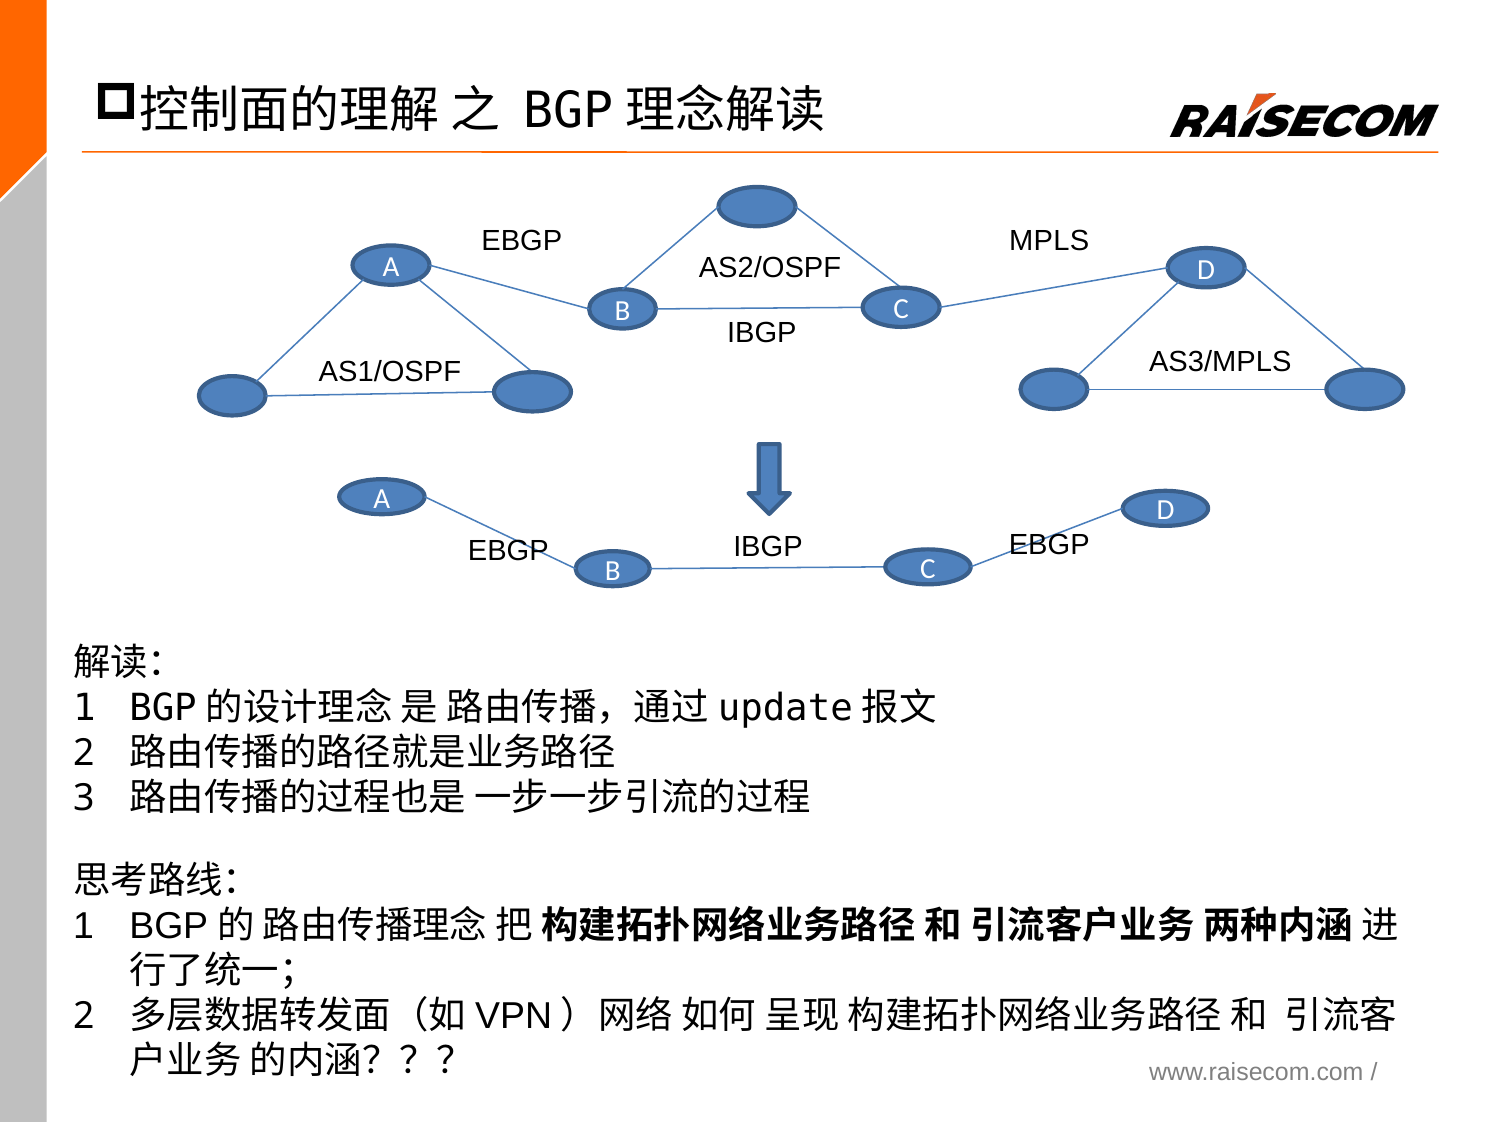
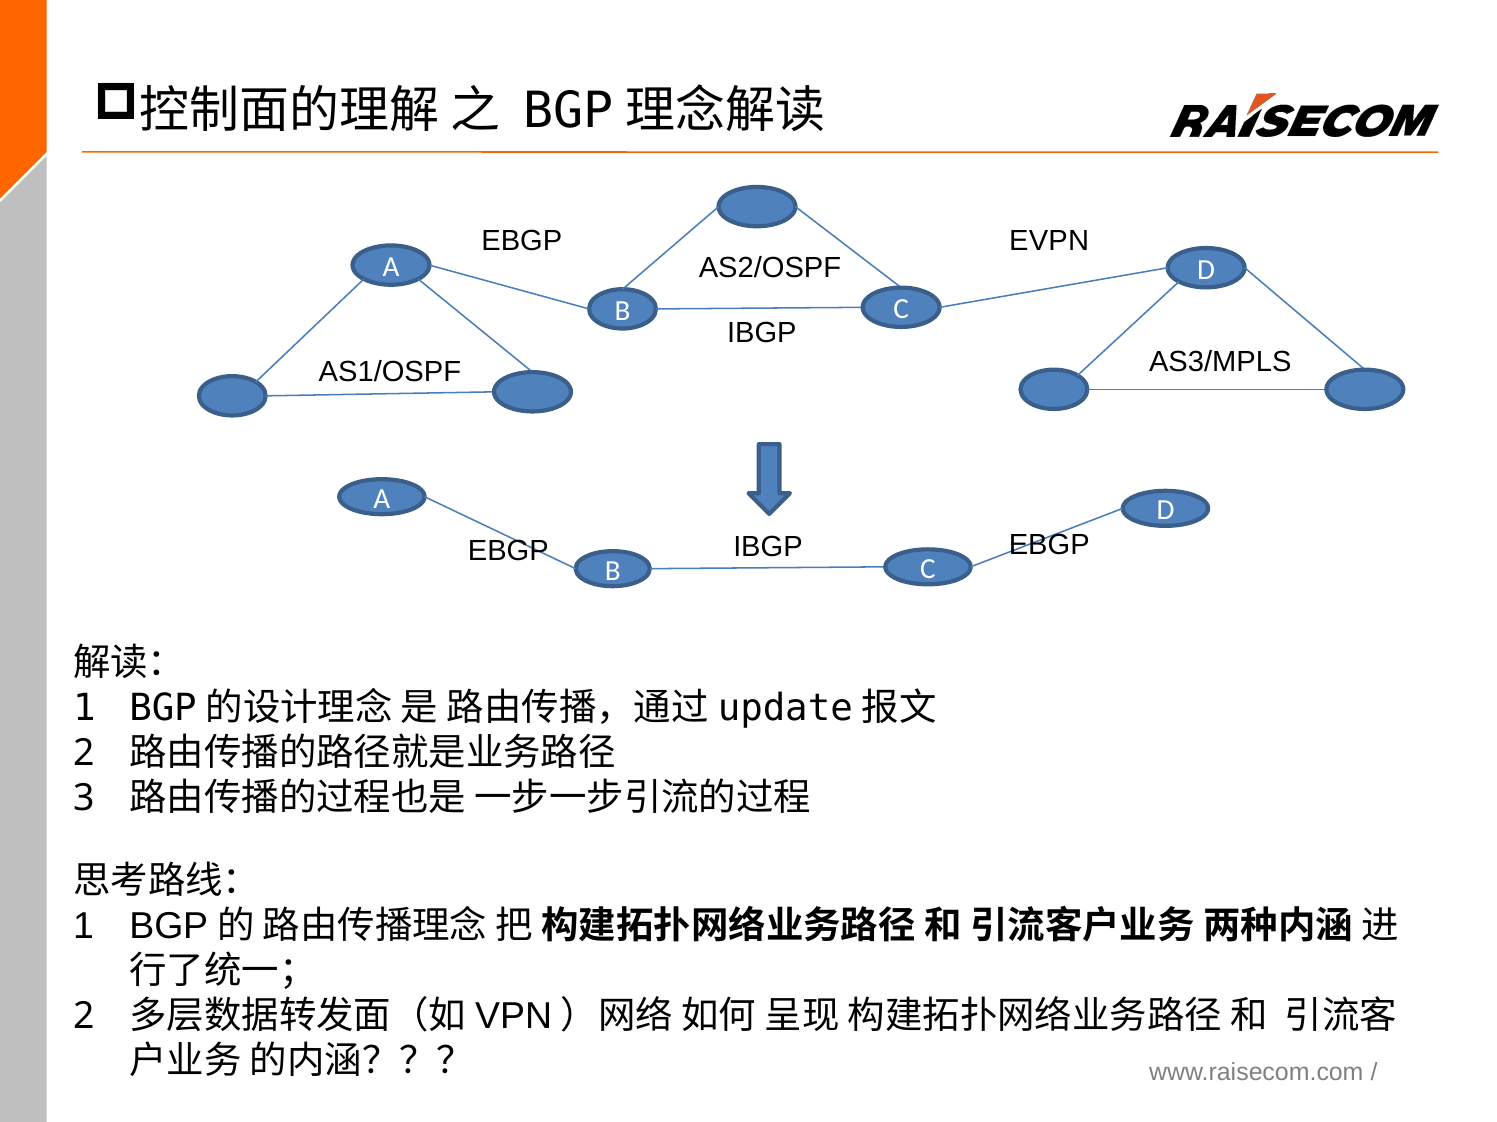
MPLS: MPLS -> EVPN
